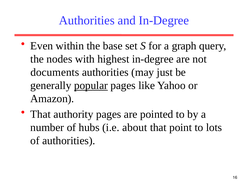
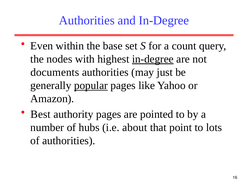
graph: graph -> count
in-degree at (153, 59) underline: none -> present
That at (41, 114): That -> Best
